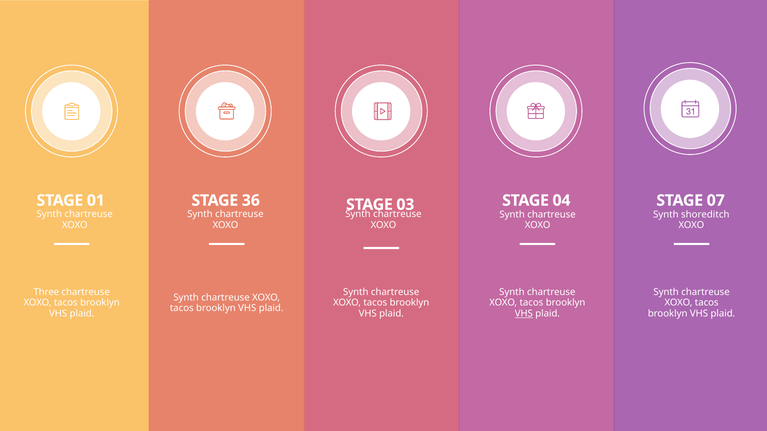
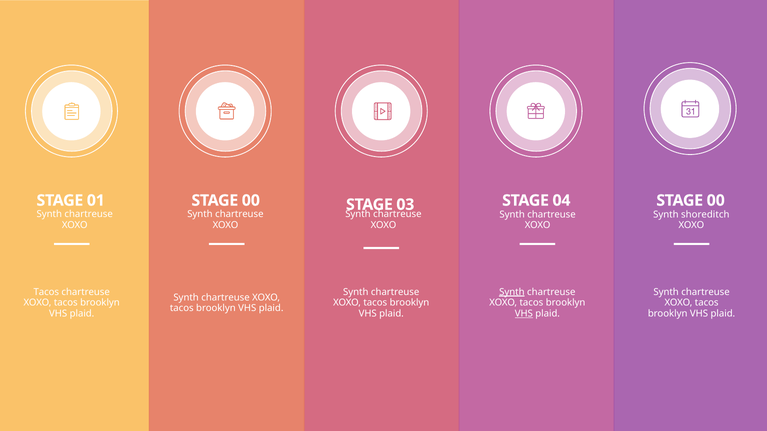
36 at (251, 201): 36 -> 00
07 at (716, 201): 07 -> 00
Three at (46, 292): Three -> Tacos
Synth at (512, 292) underline: none -> present
